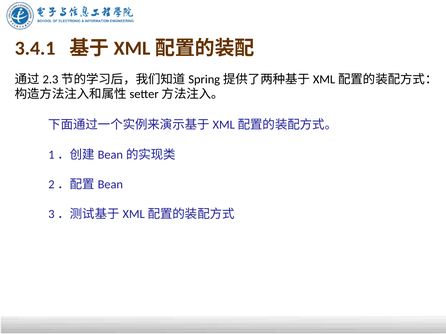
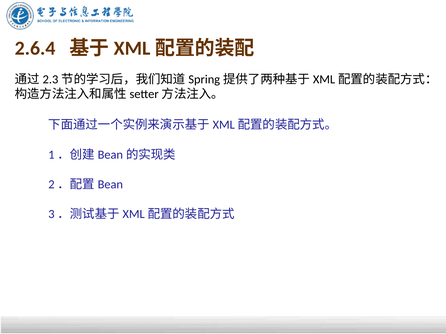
3.4.1: 3.4.1 -> 2.6.4
